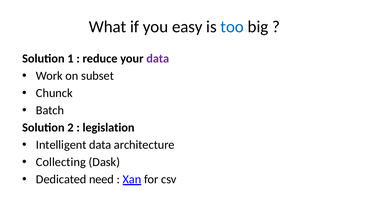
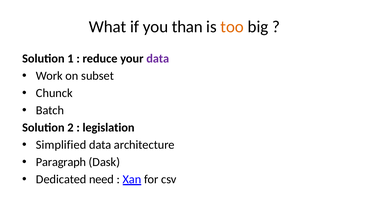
easy: easy -> than
too colour: blue -> orange
Intelligent: Intelligent -> Simplified
Collecting: Collecting -> Paragraph
